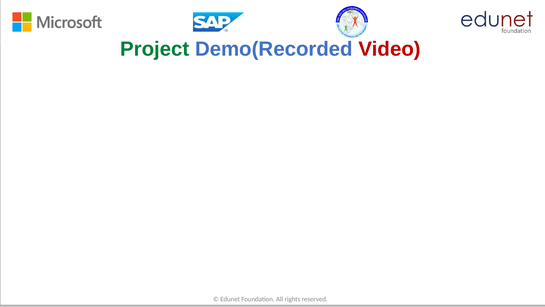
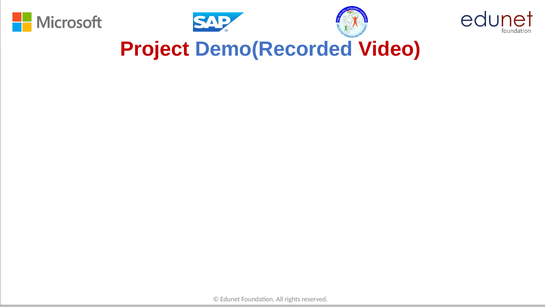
Project colour: green -> red
